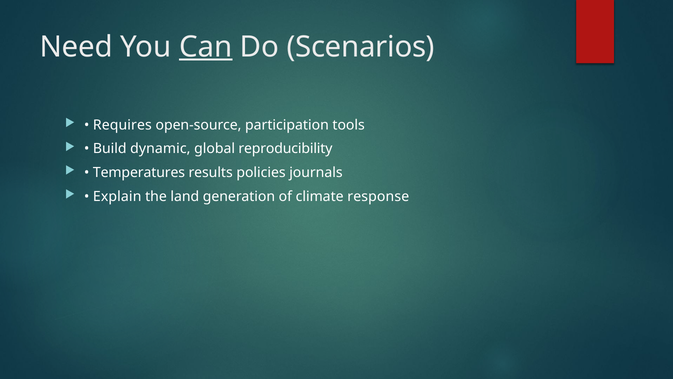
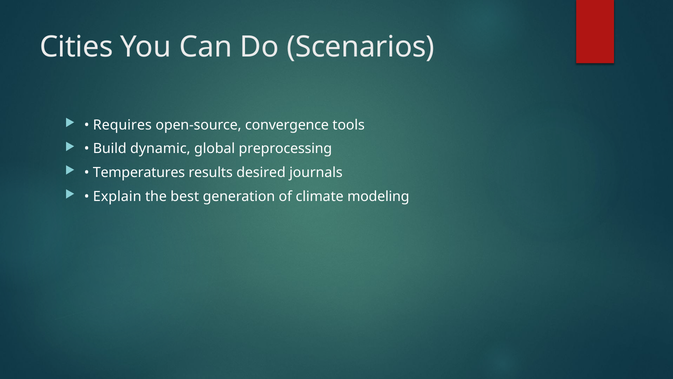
Need: Need -> Cities
Can underline: present -> none
participation: participation -> convergence
reproducibility: reproducibility -> preprocessing
policies: policies -> desired
land: land -> best
response: response -> modeling
